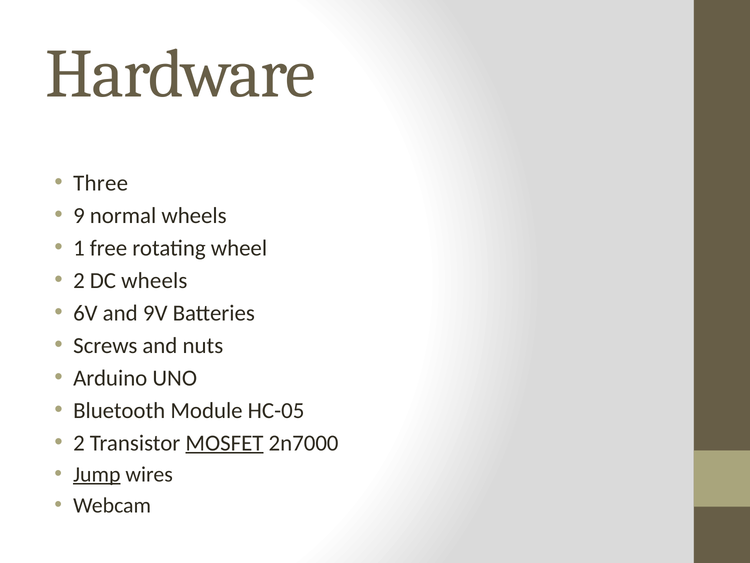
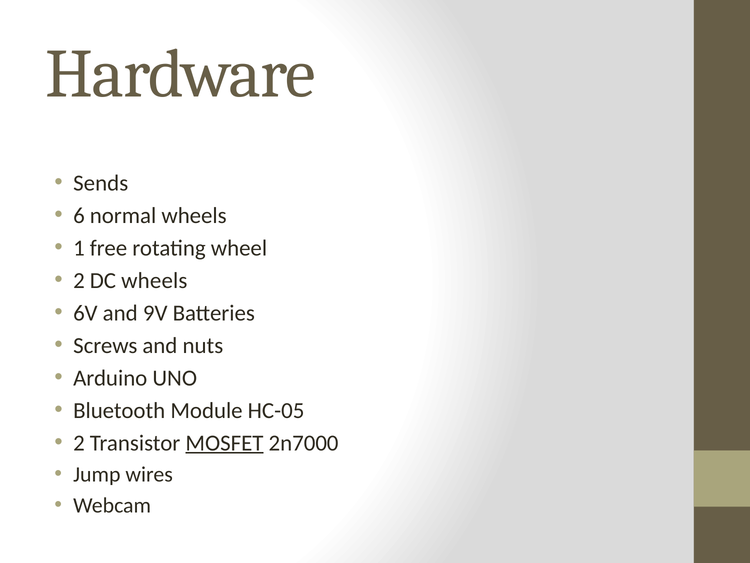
Three: Three -> Sends
9: 9 -> 6
Jump underline: present -> none
